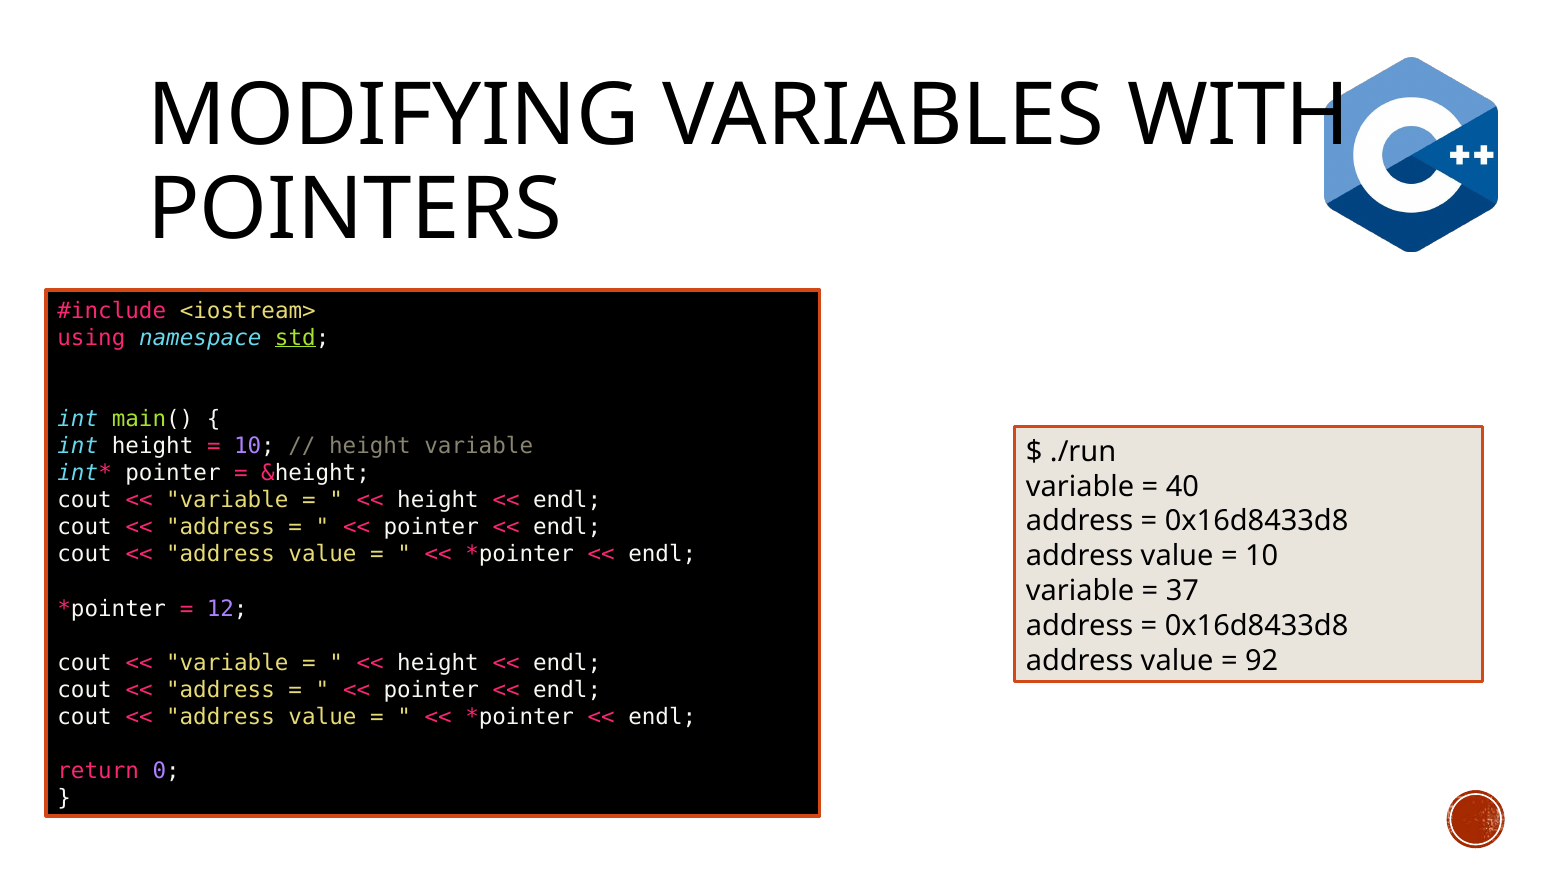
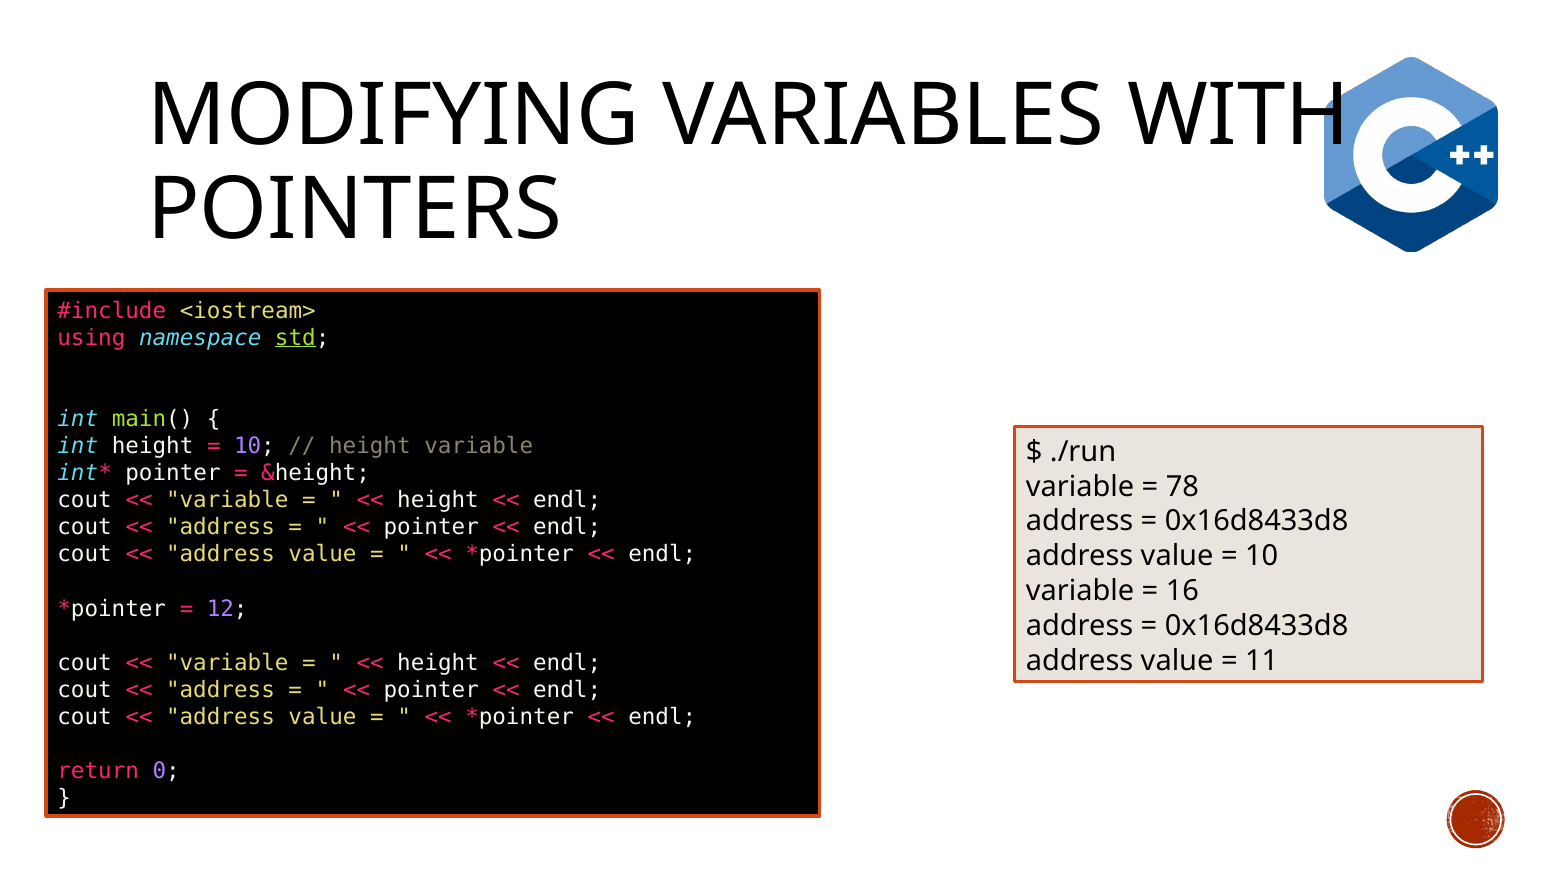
40: 40 -> 78
37: 37 -> 16
92: 92 -> 11
